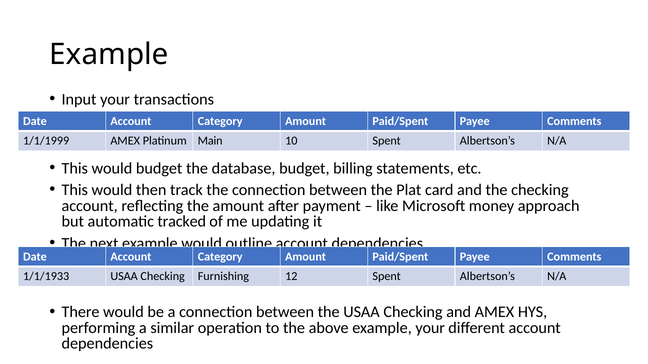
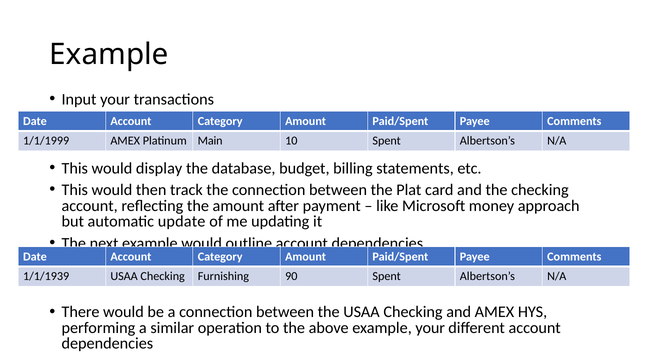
would budget: budget -> display
tracked: tracked -> update
1/1/1933: 1/1/1933 -> 1/1/1939
12: 12 -> 90
